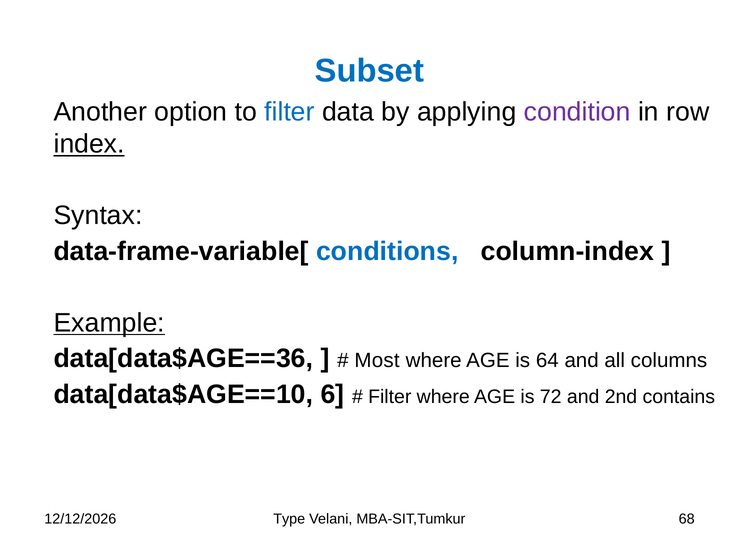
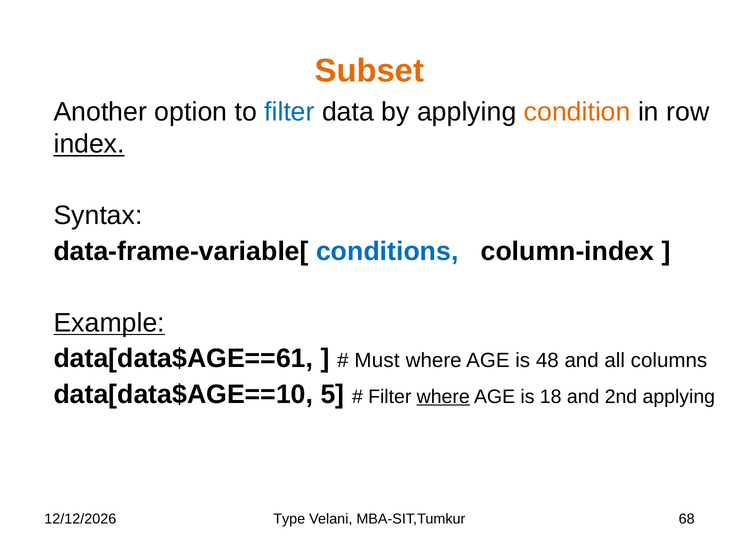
Subset colour: blue -> orange
condition colour: purple -> orange
data[data$AGE==36: data[data$AGE==36 -> data[data$AGE==61
Most: Most -> Must
64: 64 -> 48
6: 6 -> 5
where at (443, 396) underline: none -> present
72: 72 -> 18
2nd contains: contains -> applying
